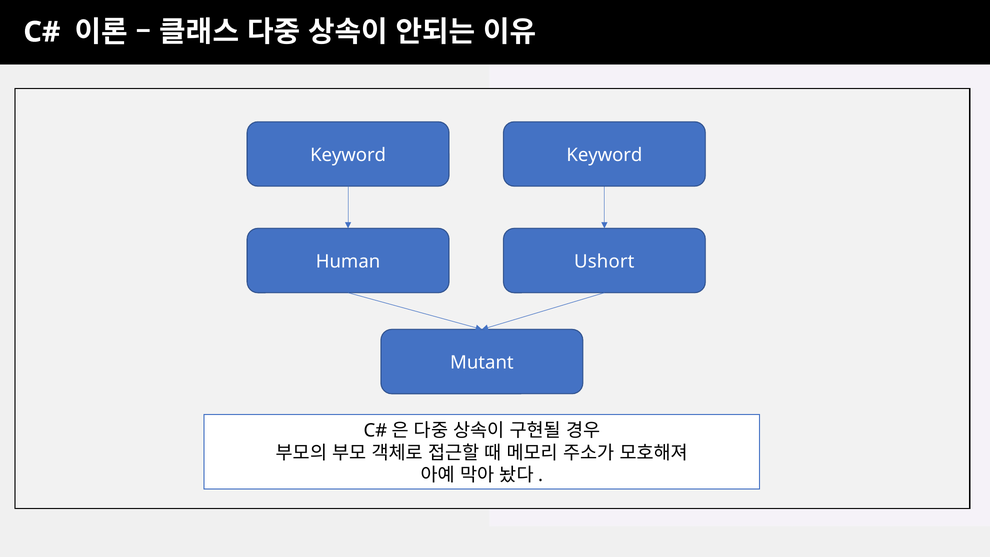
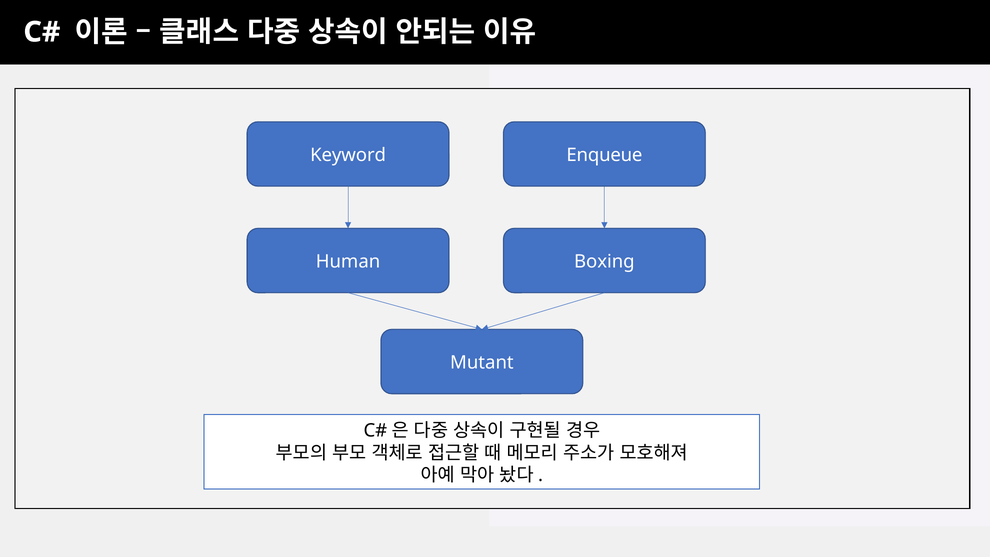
Keyword at (604, 155): Keyword -> Enqueue
Ushort: Ushort -> Boxing
